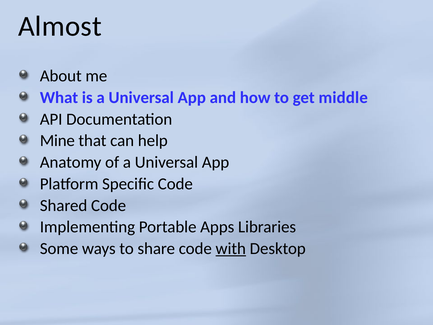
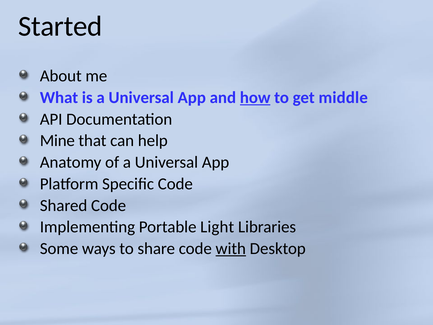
Almost: Almost -> Started
how underline: none -> present
Apps: Apps -> Light
